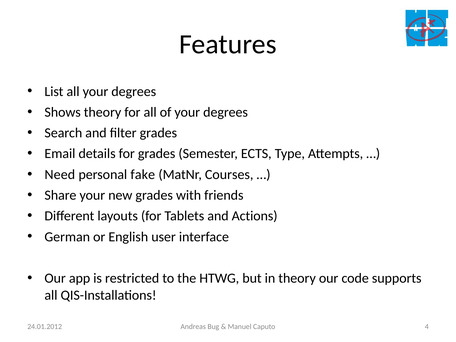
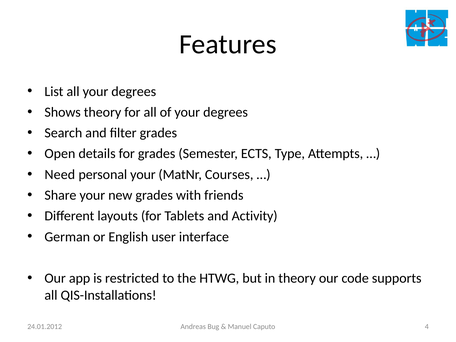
Email: Email -> Open
personal fake: fake -> your
Actions: Actions -> Activity
